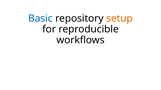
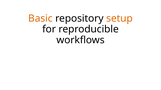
Basic colour: blue -> orange
